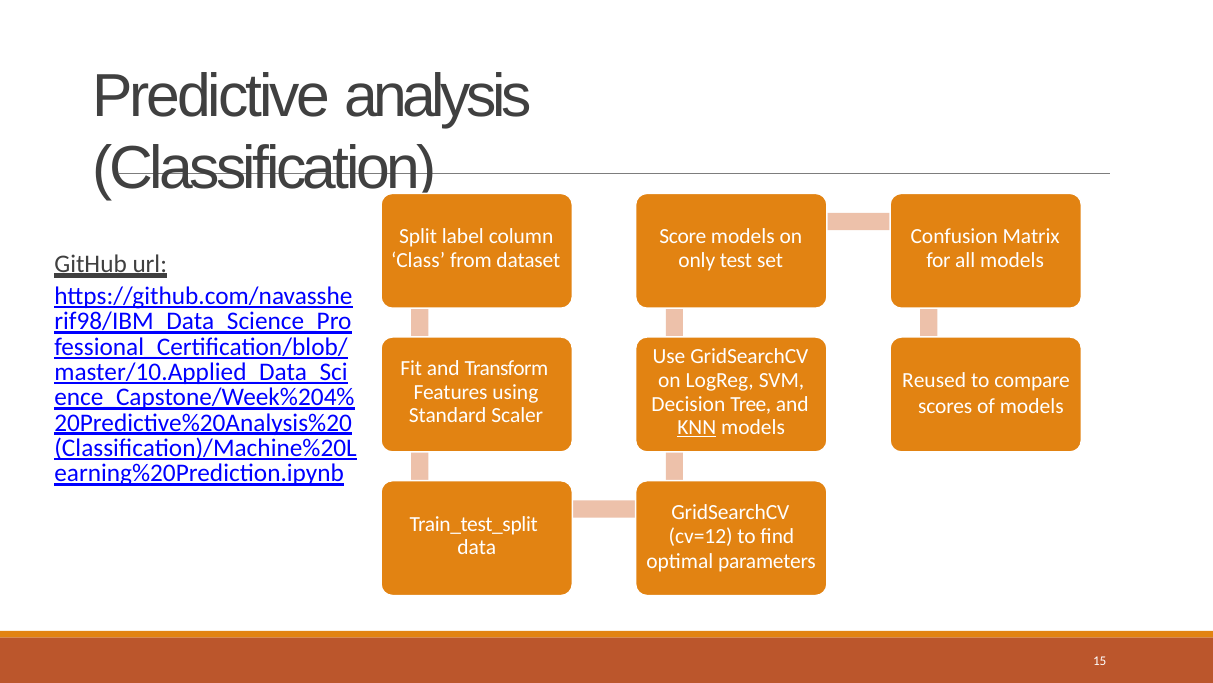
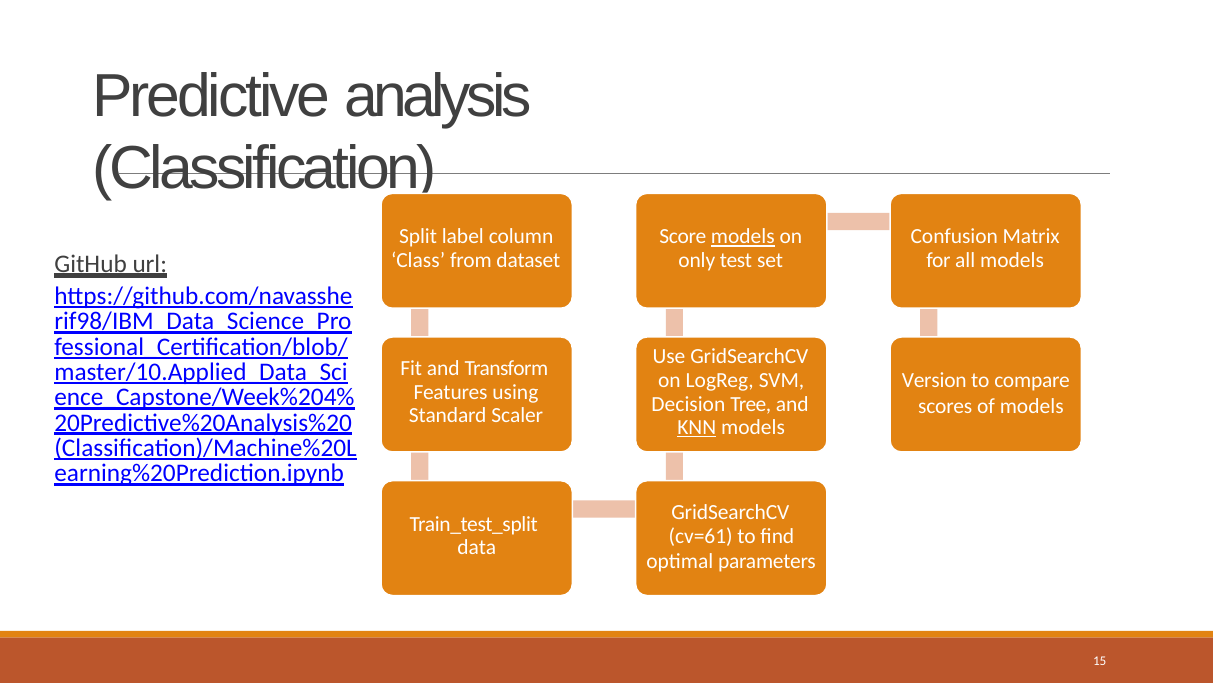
models at (743, 237) underline: none -> present
Reused: Reused -> Version
cv=12: cv=12 -> cv=61
